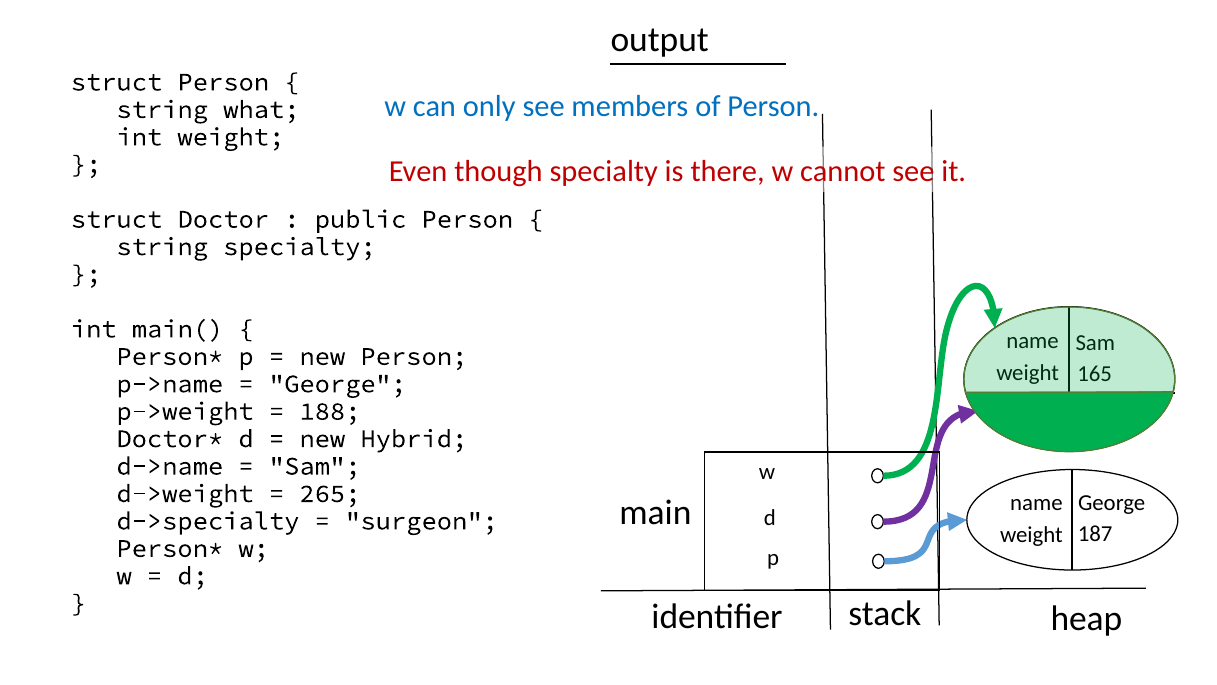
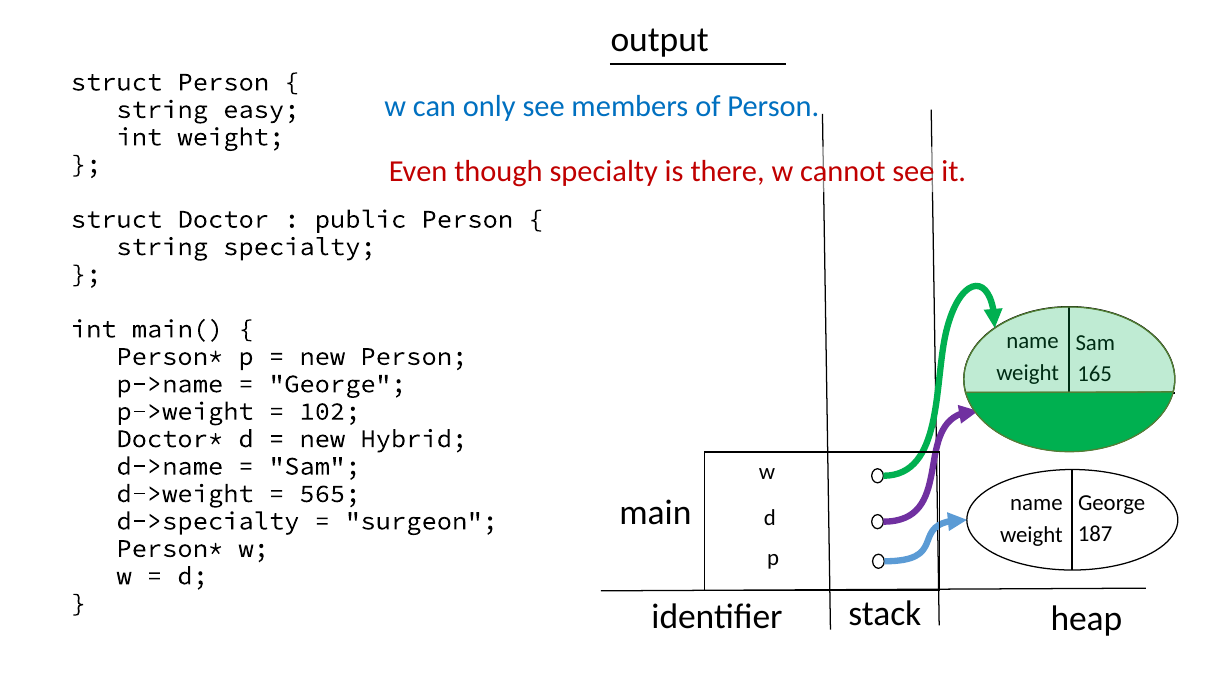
what: what -> easy
188: 188 -> 102
265: 265 -> 565
